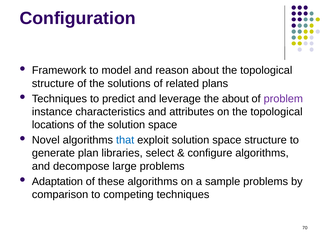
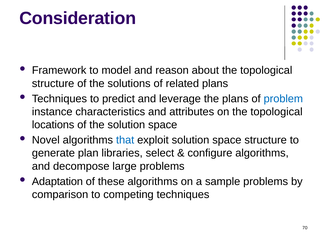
Configuration: Configuration -> Consideration
the about: about -> plans
problem colour: purple -> blue
